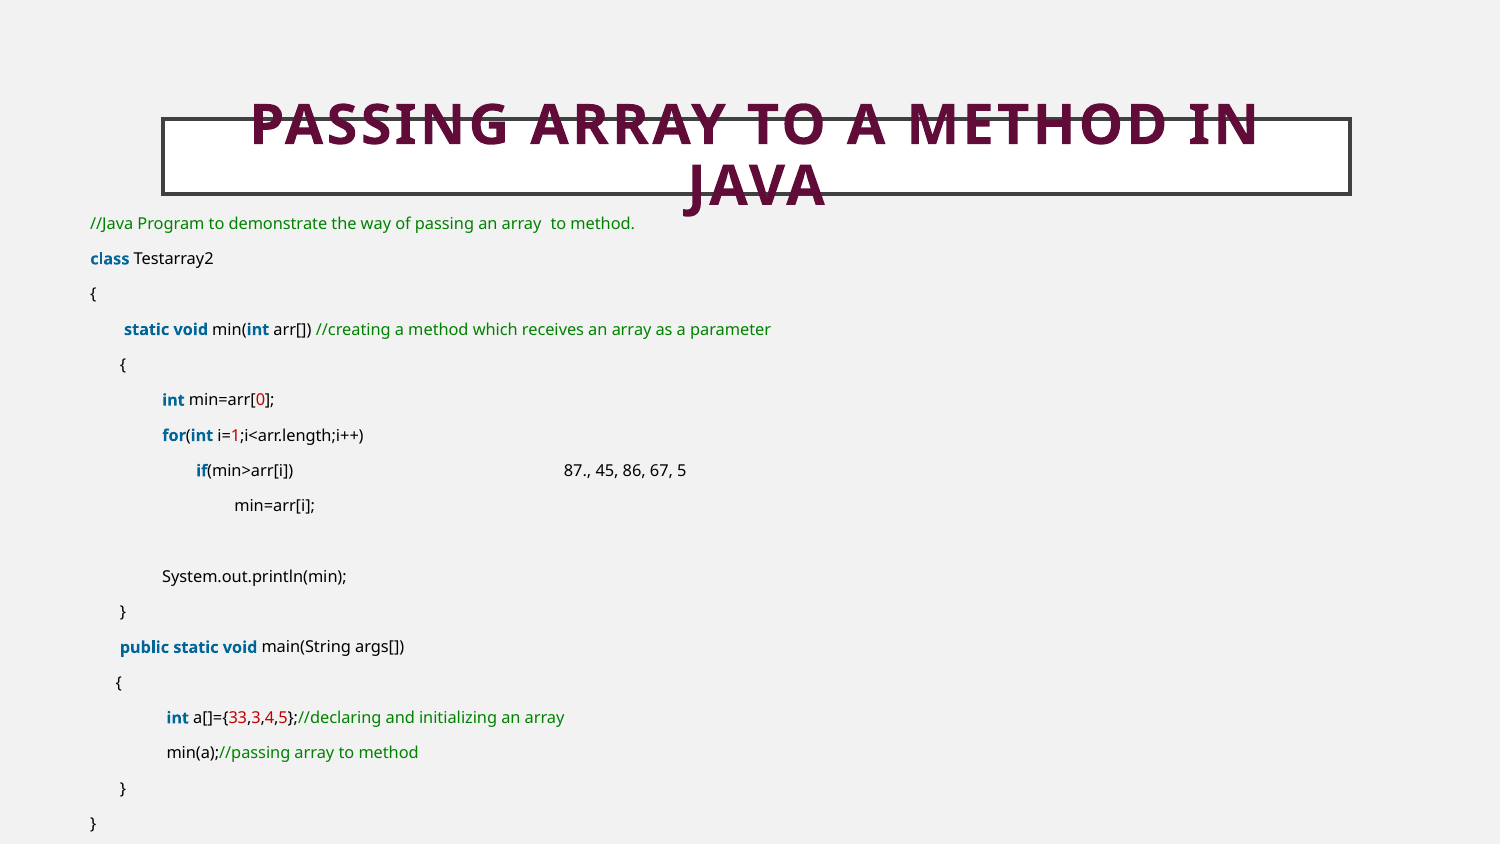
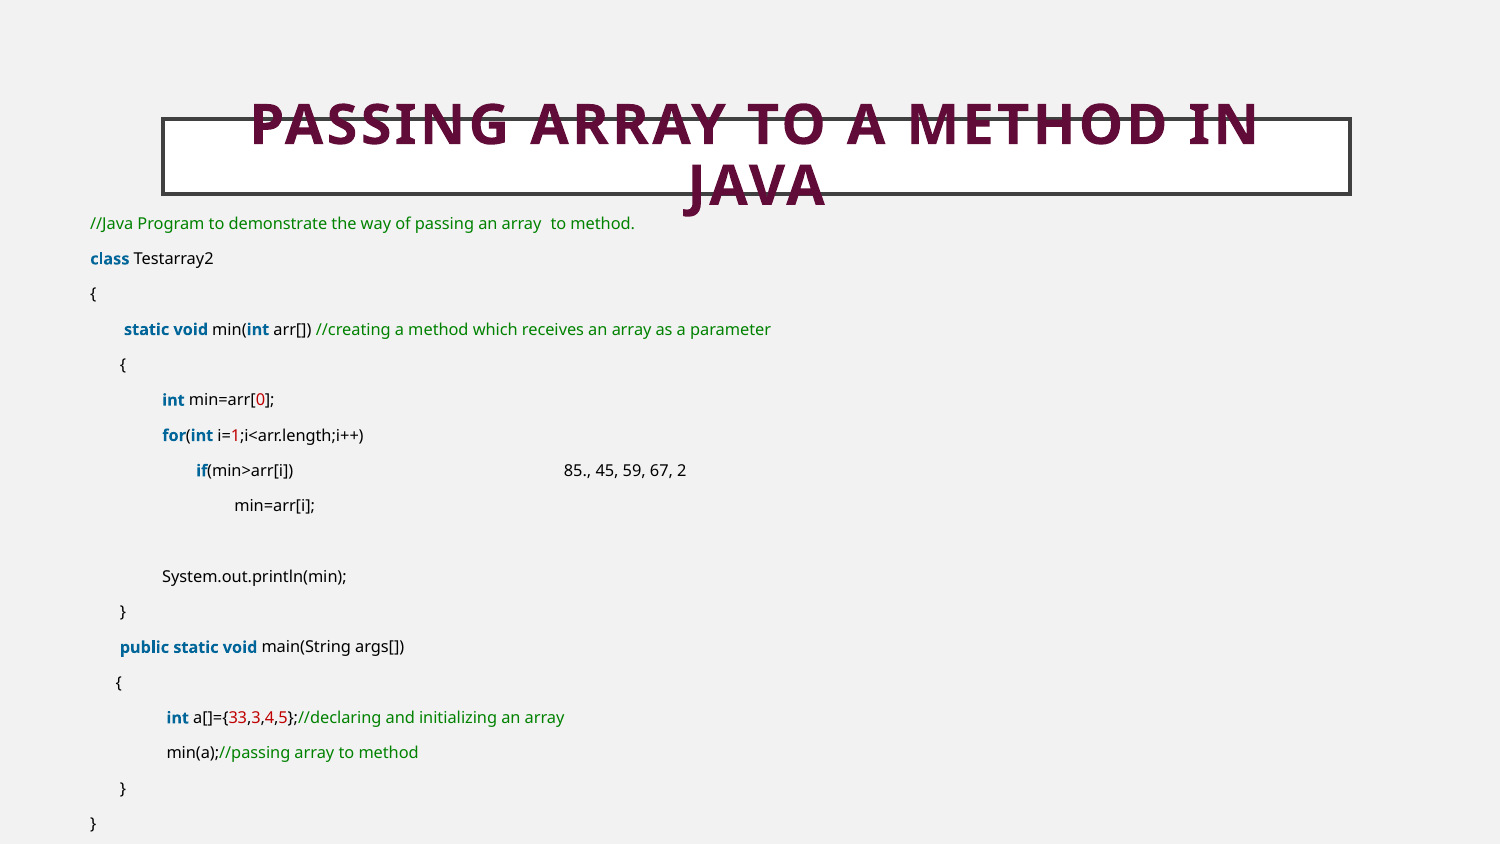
87: 87 -> 85
86: 86 -> 59
5: 5 -> 2
